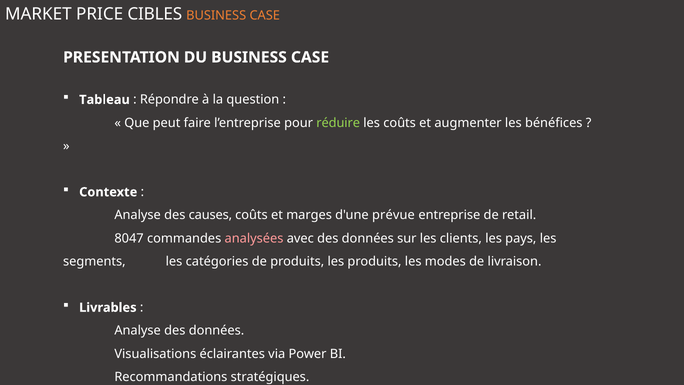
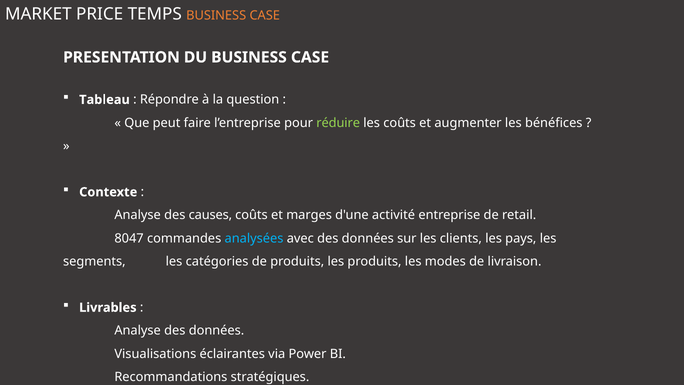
CIBLES: CIBLES -> TEMPS
prévue: prévue -> activité
analysées colour: pink -> light blue
